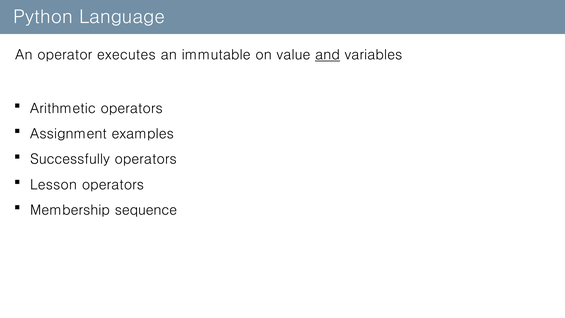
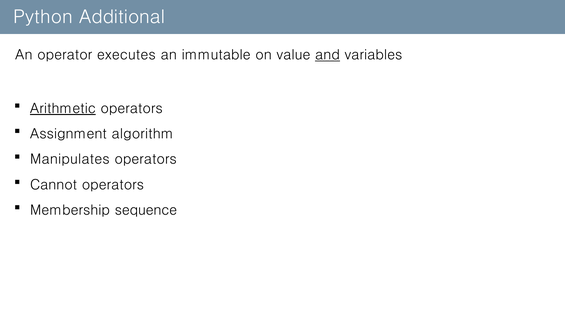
Language: Language -> Additional
Arithmetic underline: none -> present
examples: examples -> algorithm
Successfully: Successfully -> Manipulates
Lesson: Lesson -> Cannot
